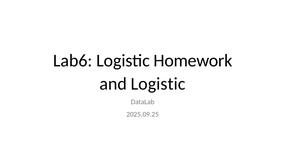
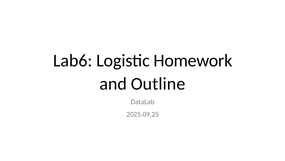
and Logistic: Logistic -> Outline
